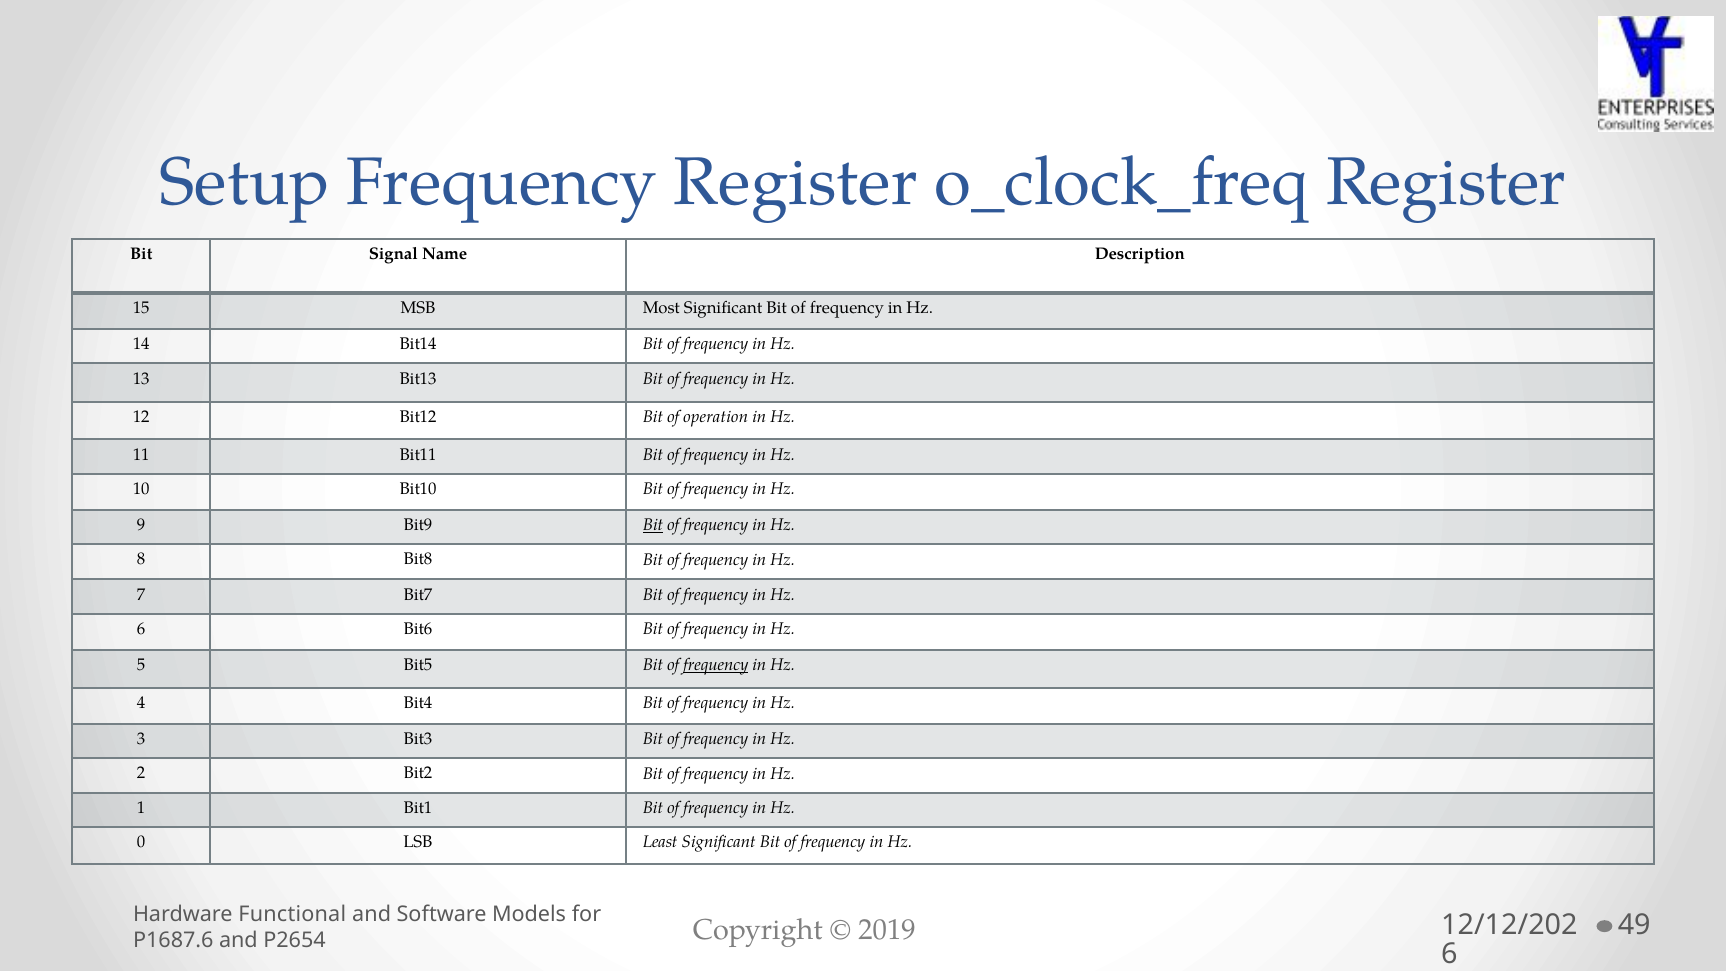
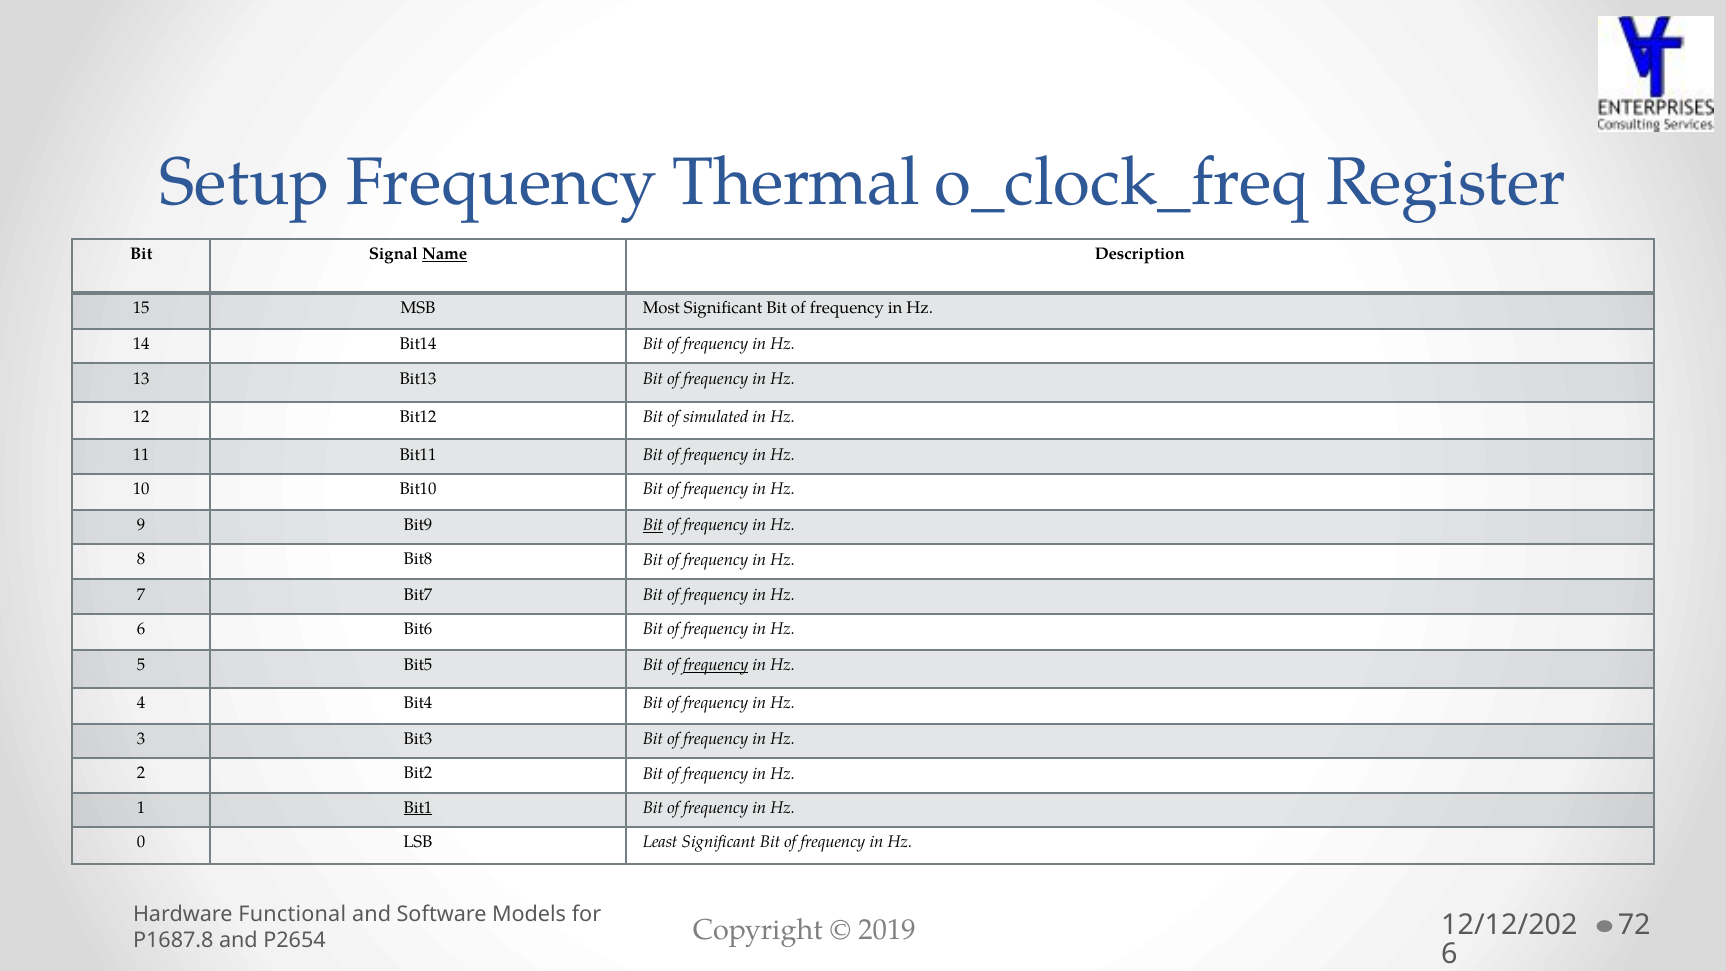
Frequency Register: Register -> Thermal
Name underline: none -> present
operation: operation -> simulated
Bit1 underline: none -> present
P1687.6: P1687.6 -> P1687.8
49: 49 -> 72
